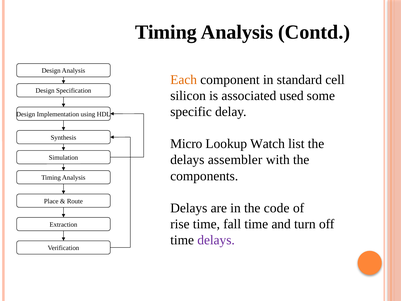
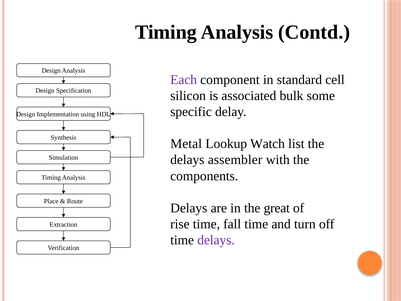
Each colour: orange -> purple
used: used -> bulk
Micro: Micro -> Metal
code: code -> great
